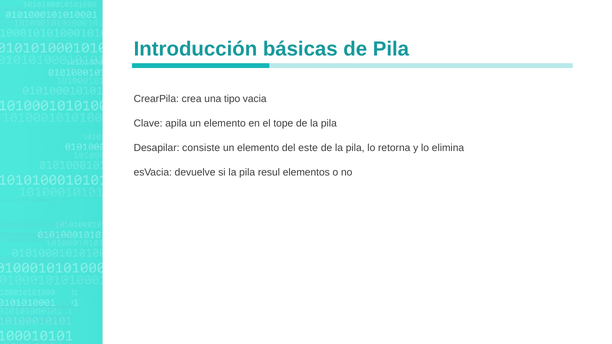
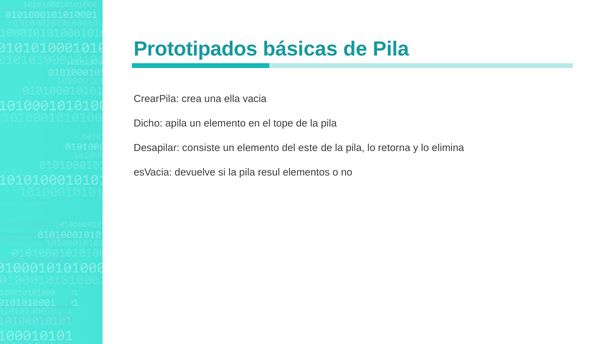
Introducción: Introducción -> Prototipados
tipo: tipo -> ella
Clave: Clave -> Dicho
